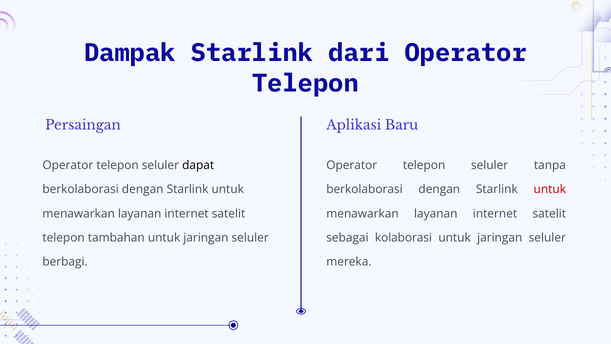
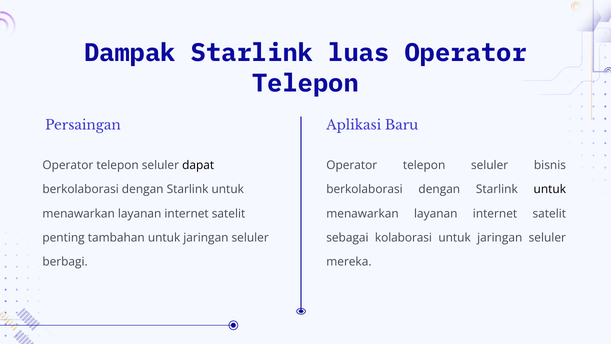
dari: dari -> luas
tanpa: tanpa -> bisnis
untuk at (550, 189) colour: red -> black
telepon at (64, 238): telepon -> penting
